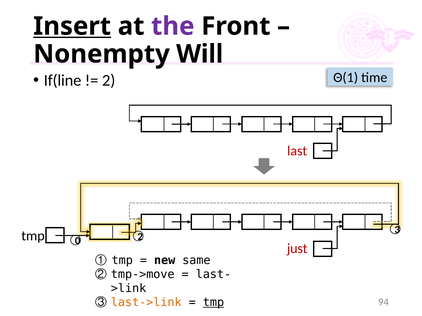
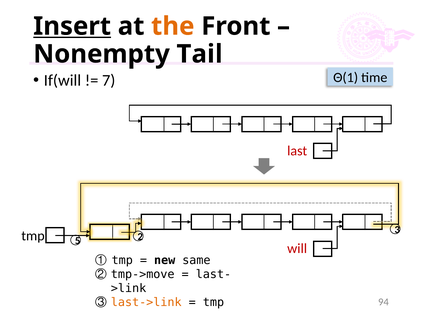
the colour: purple -> orange
Will: Will -> Tail
If(line: If(line -> If(will
2 at (109, 81): 2 -> 7
0: 0 -> 5
just: just -> will
tmp at (213, 303) underline: present -> none
